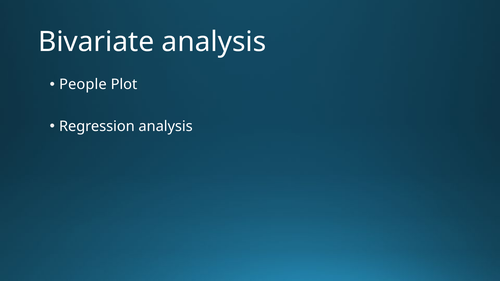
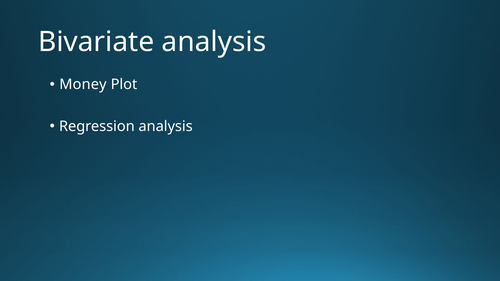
People: People -> Money
